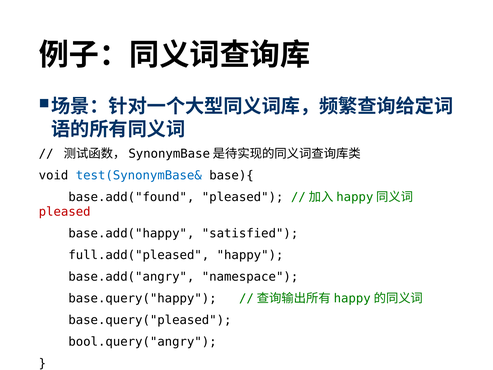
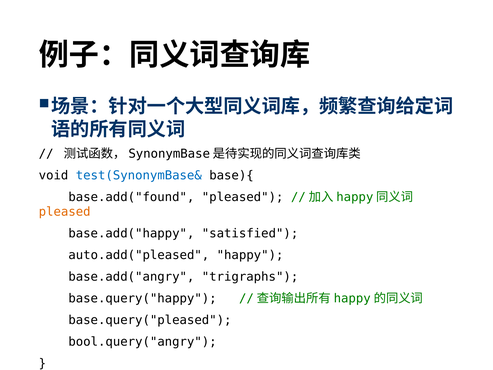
pleased at (65, 212) colour: red -> orange
full.add("pleased: full.add("pleased -> auto.add("pleased
namespace: namespace -> trigraphs
